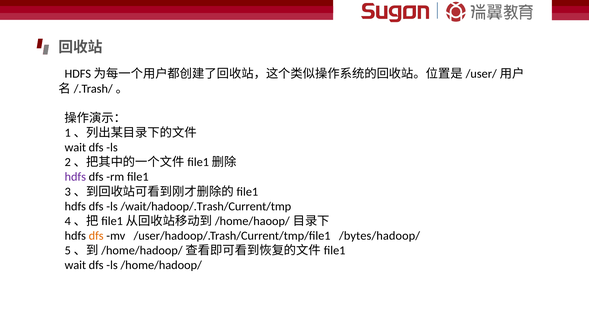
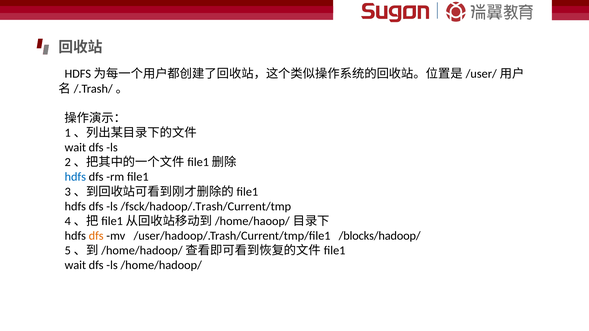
hdfs at (75, 177) colour: purple -> blue
/wait/hadoop/.Trash/Current/tmp: /wait/hadoop/.Trash/Current/tmp -> /fsck/hadoop/.Trash/Current/tmp
/bytes/hadoop/: /bytes/hadoop/ -> /blocks/hadoop/
